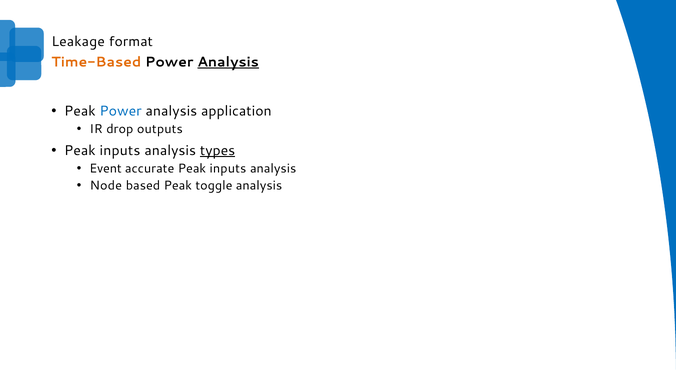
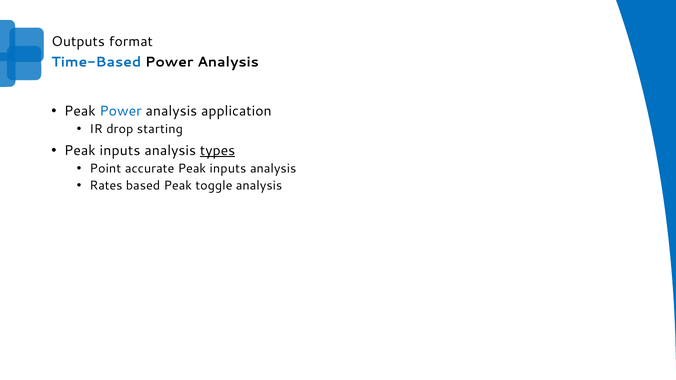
Leakage: Leakage -> Outputs
Time-Based colour: orange -> blue
Analysis at (228, 62) underline: present -> none
outputs: outputs -> starting
Event: Event -> Point
Node: Node -> Rates
